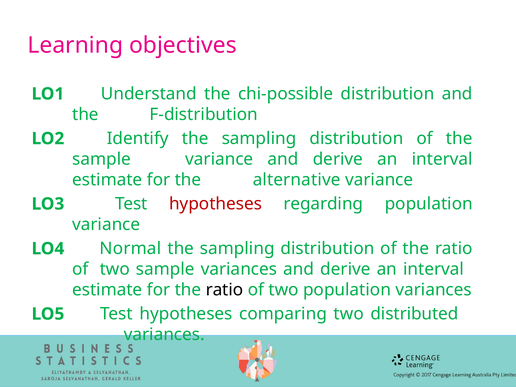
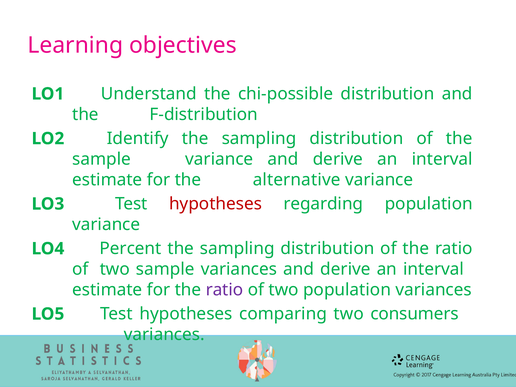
Normal: Normal -> Percent
ratio at (224, 290) colour: black -> purple
distributed: distributed -> consumers
